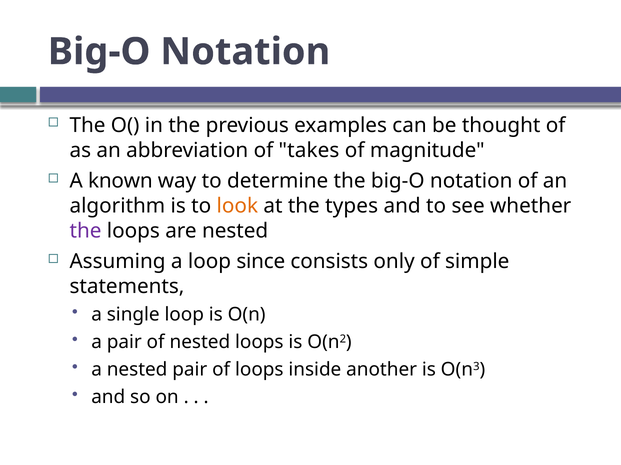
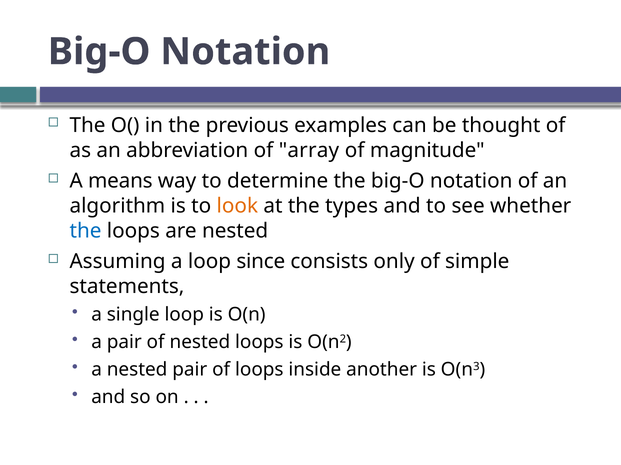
takes: takes -> array
known: known -> means
the at (86, 231) colour: purple -> blue
